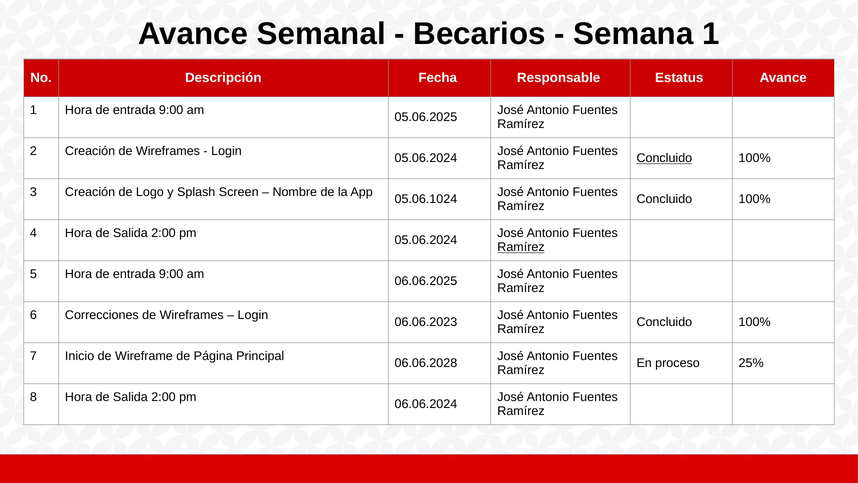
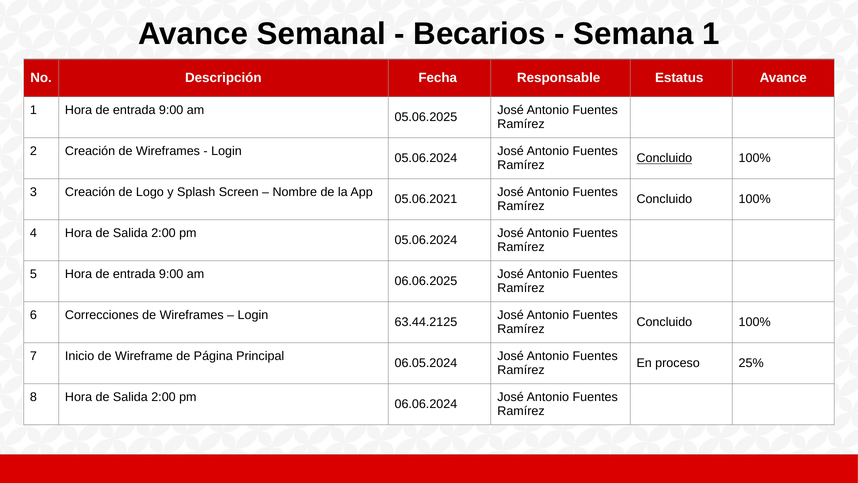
05.06.1024: 05.06.1024 -> 05.06.2021
Ramírez at (521, 247) underline: present -> none
06.06.2023: 06.06.2023 -> 63.44.2125
06.06.2028: 06.06.2028 -> 06.05.2024
